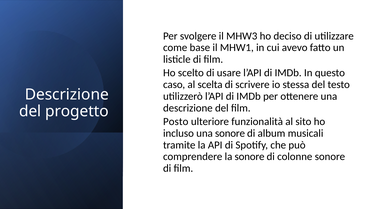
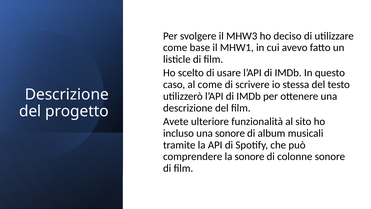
al scelta: scelta -> come
Posto: Posto -> Avete
